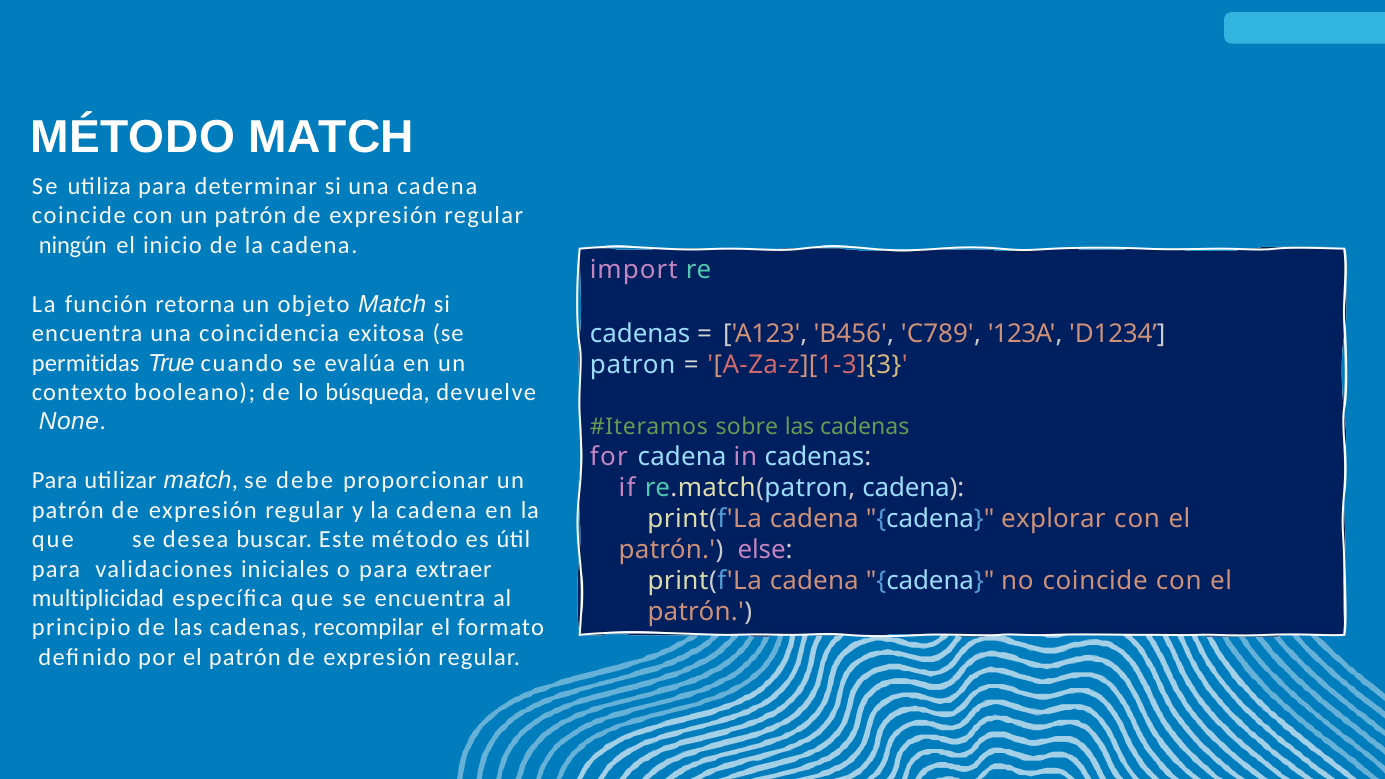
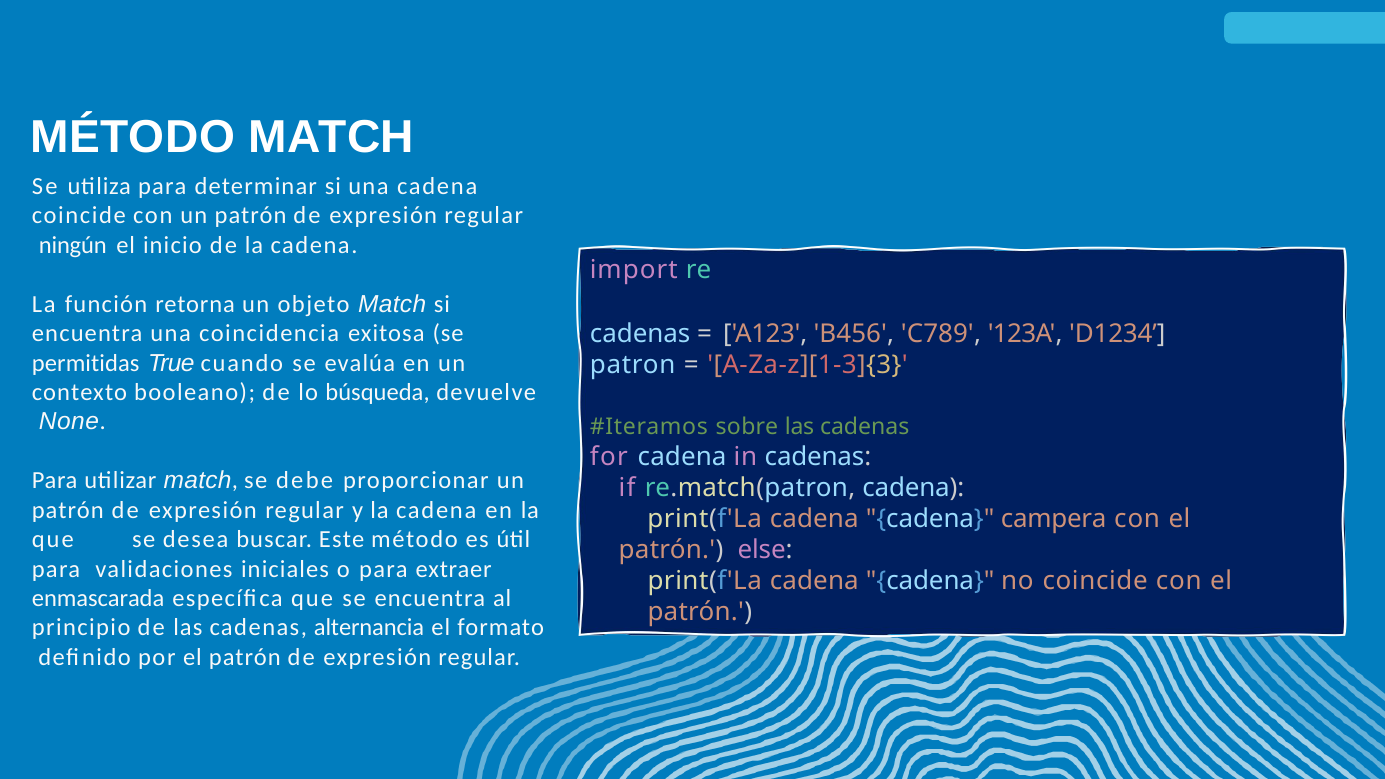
explorar: explorar -> campera
multiplicidad: multiplicidad -> enmascarada
recompilar: recompilar -> alternancia
